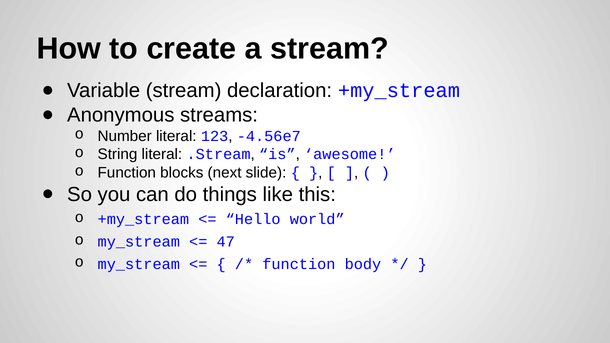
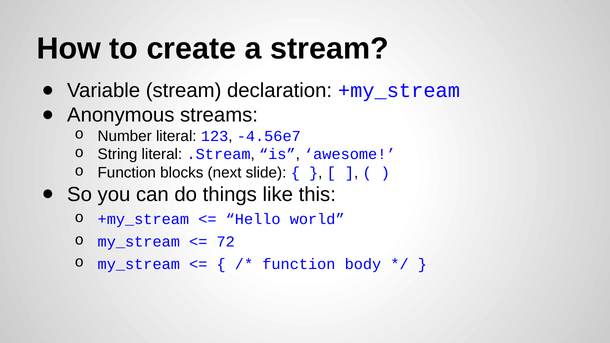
47: 47 -> 72
